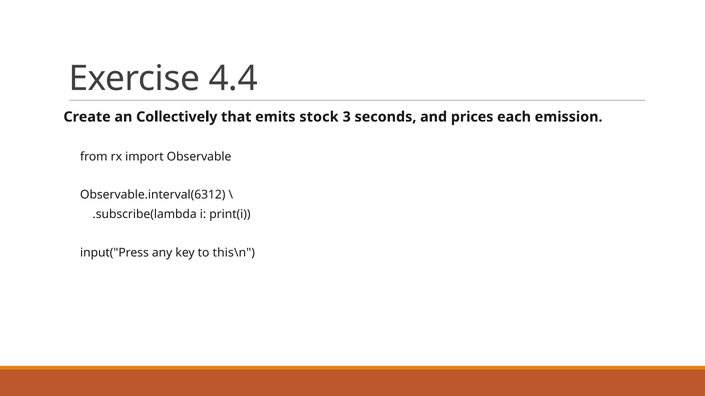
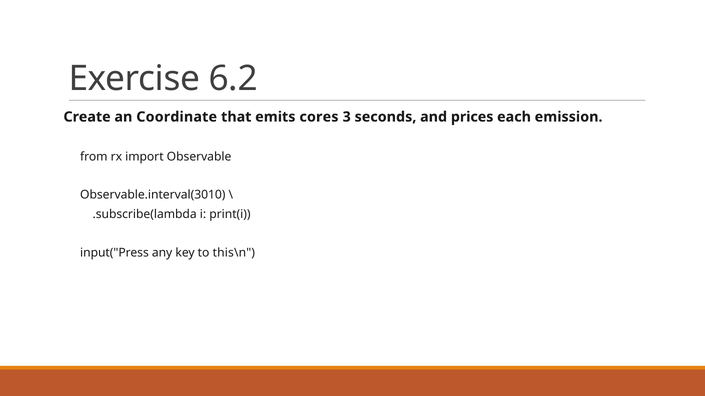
4.4: 4.4 -> 6.2
Collectively: Collectively -> Coordinate
stock: stock -> cores
Observable.interval(6312: Observable.interval(6312 -> Observable.interval(3010
